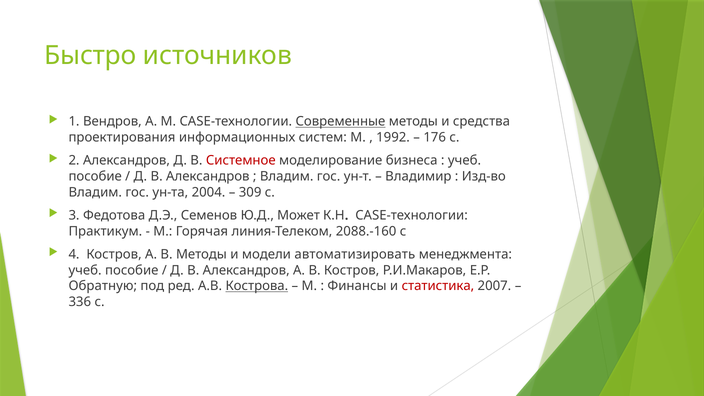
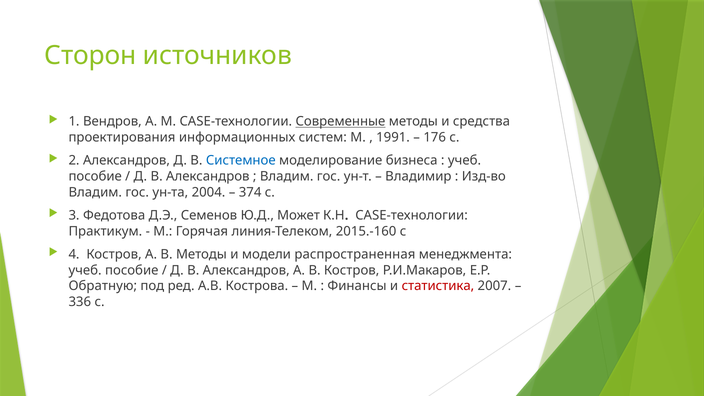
Быстро: Быстро -> Сторон
1992: 1992 -> 1991
Системное colour: red -> blue
309: 309 -> 374
2088.-160: 2088.-160 -> 2015.-160
автоматизировать: автоматизировать -> распространенная
Кострова underline: present -> none
